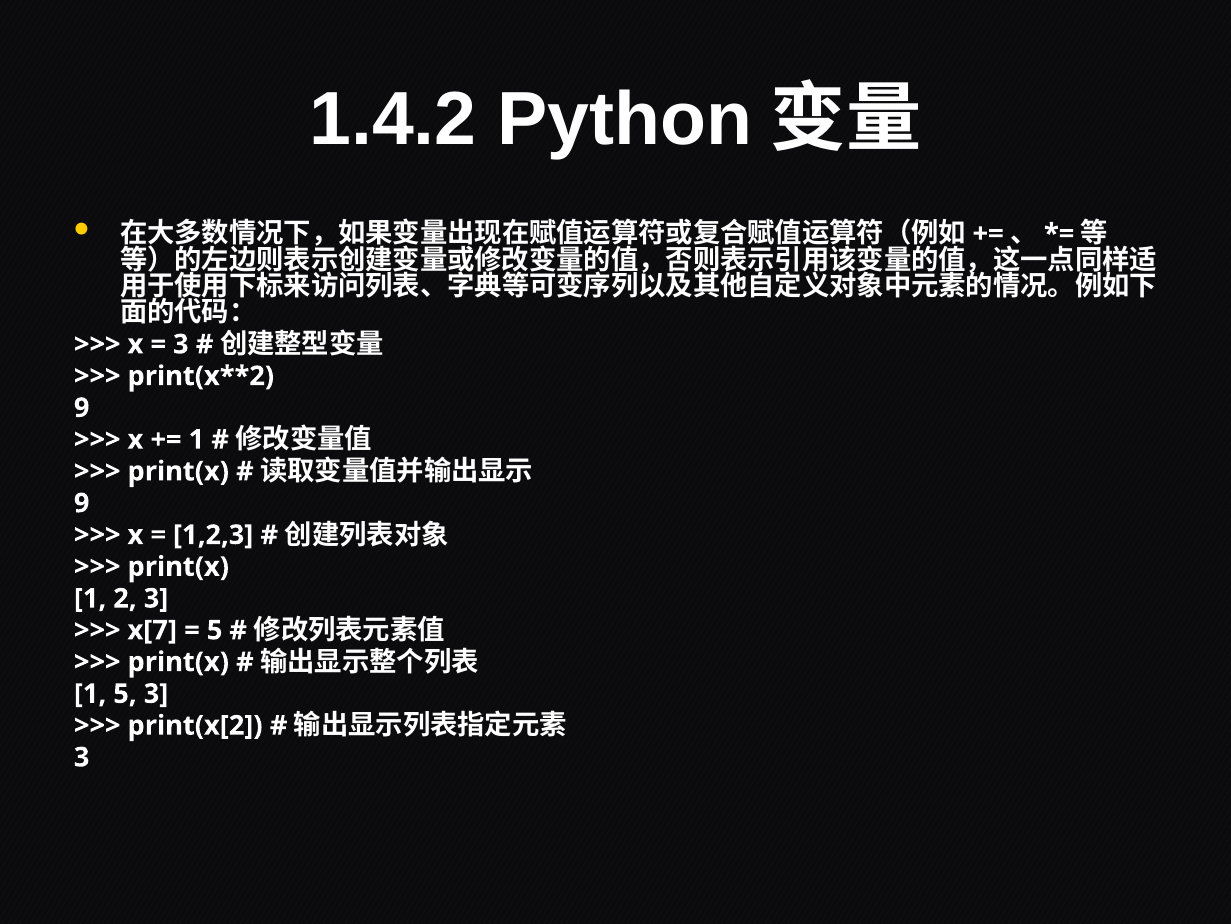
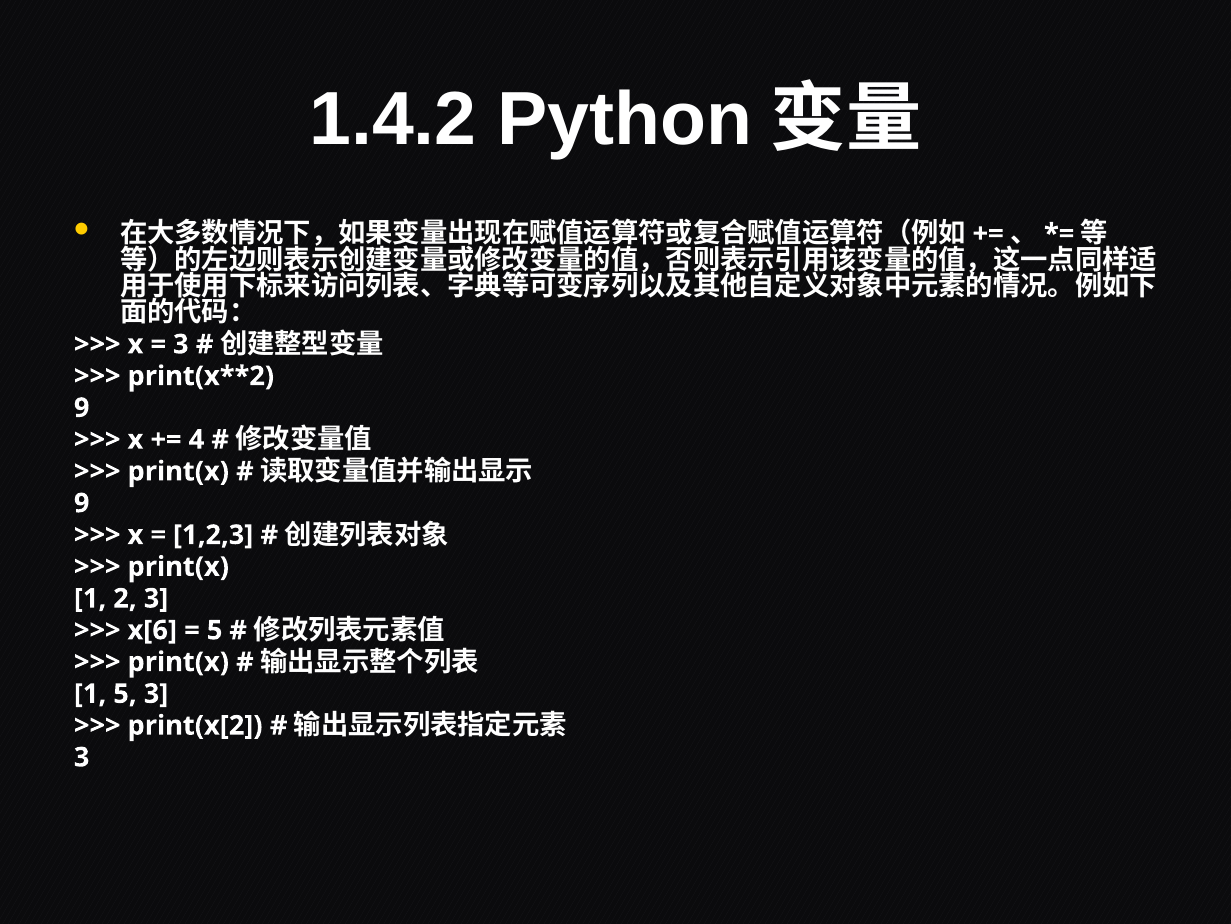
1 at (196, 439): 1 -> 4
x[7: x[7 -> x[6
